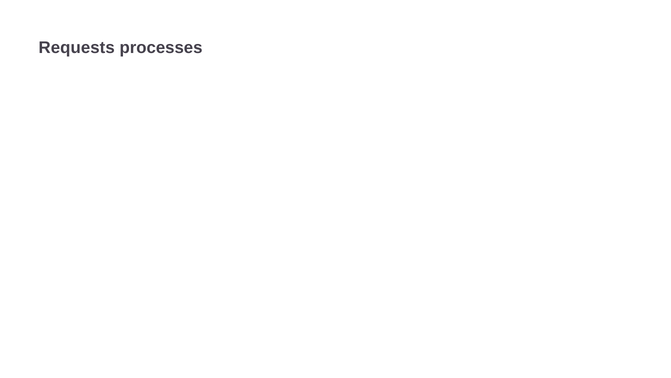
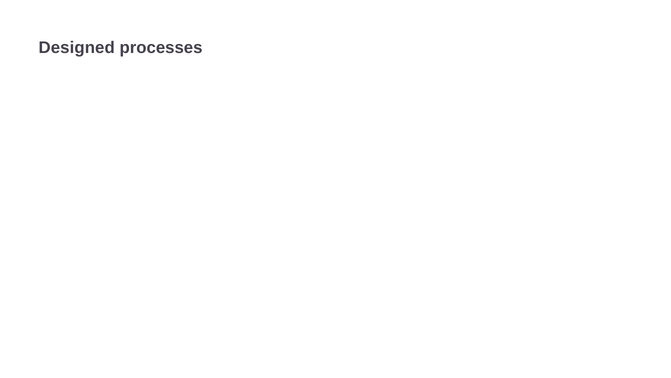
Requests: Requests -> Designed
